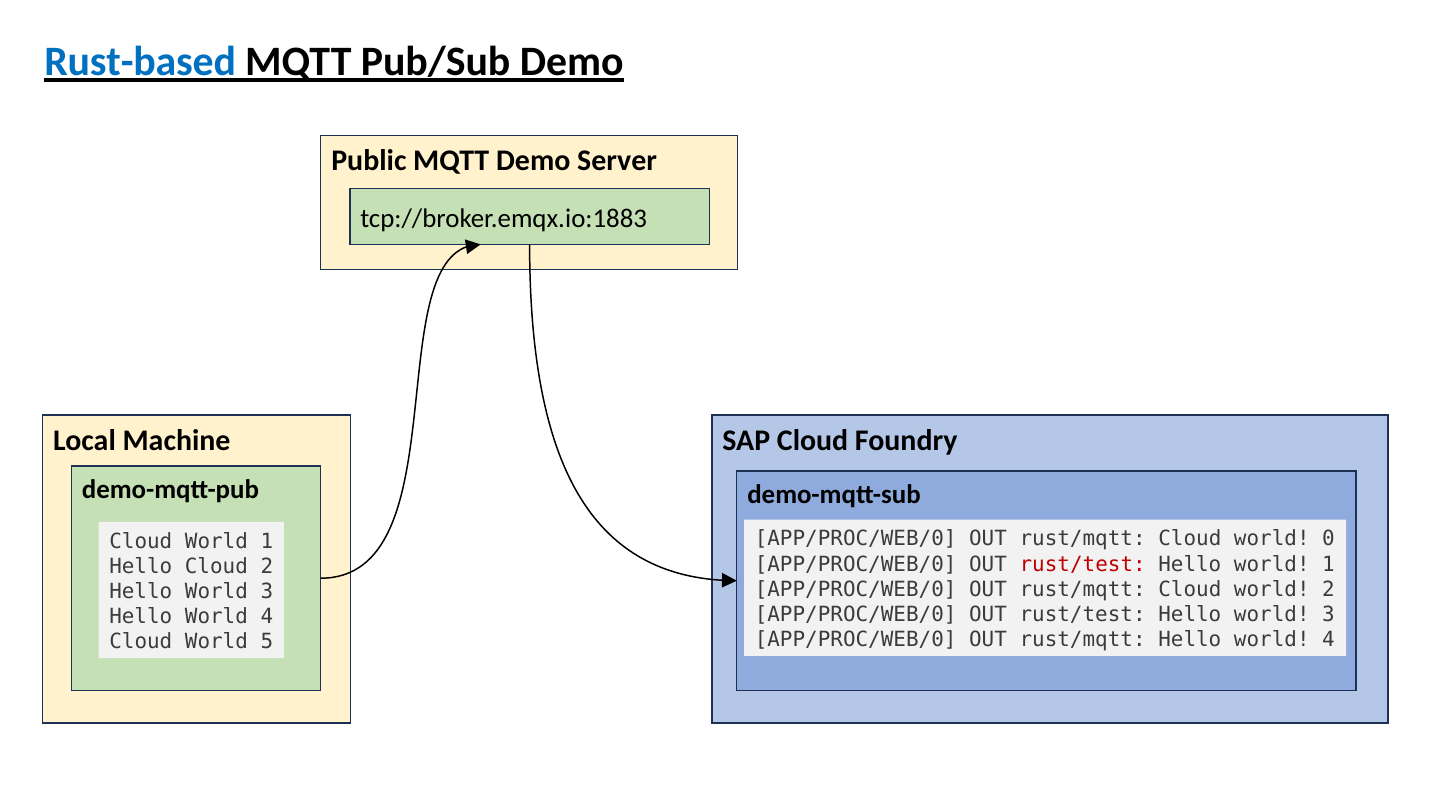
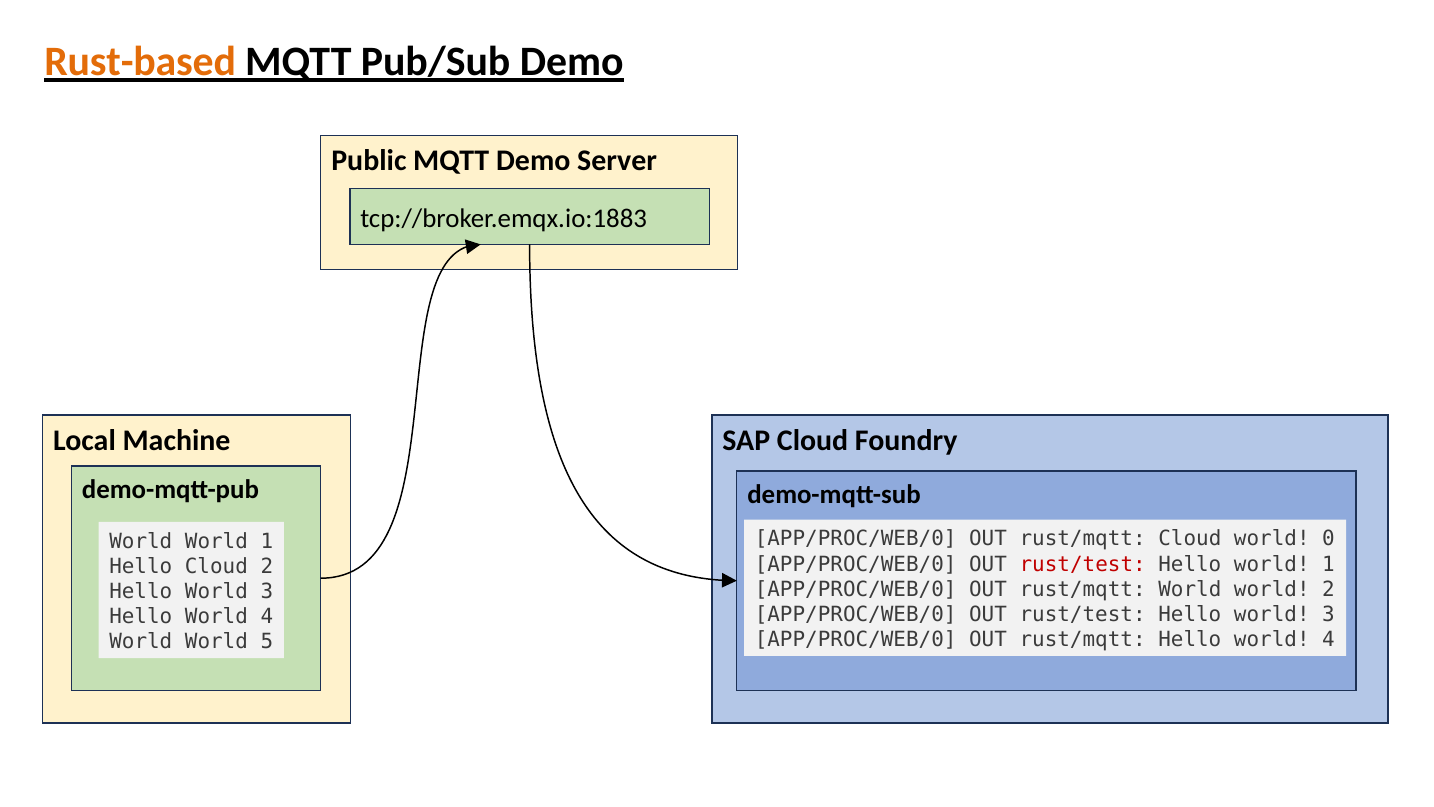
Rust-based colour: blue -> orange
Cloud at (141, 541): Cloud -> World
Cloud at (1190, 589): Cloud -> World
Cloud at (141, 641): Cloud -> World
